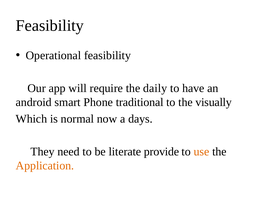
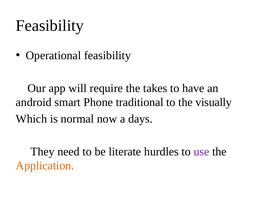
daily: daily -> takes
provide: provide -> hurdles
use colour: orange -> purple
